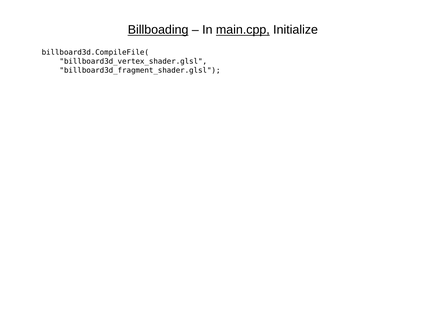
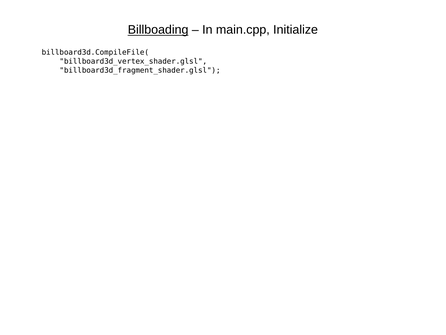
main.cpp underline: present -> none
